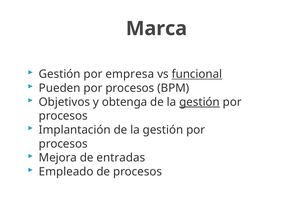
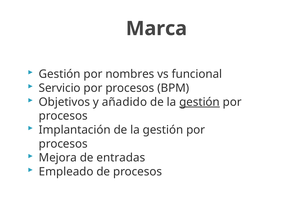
empresa: empresa -> nombres
funcional underline: present -> none
Pueden: Pueden -> Servicio
obtenga: obtenga -> añadido
